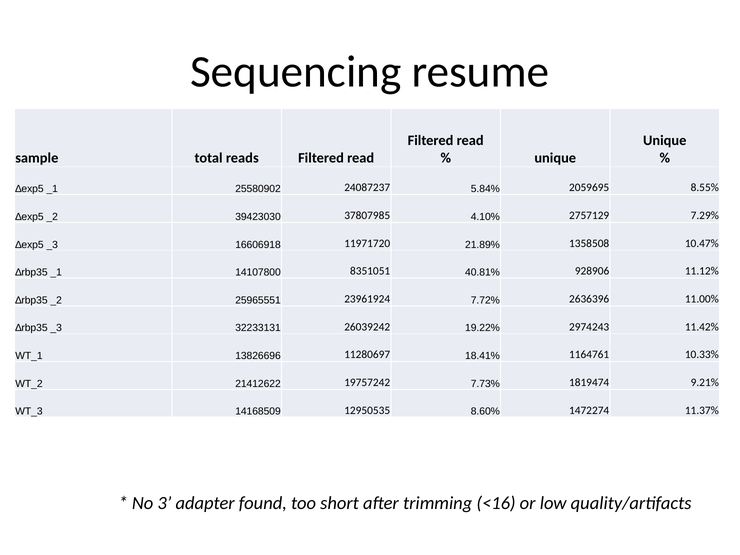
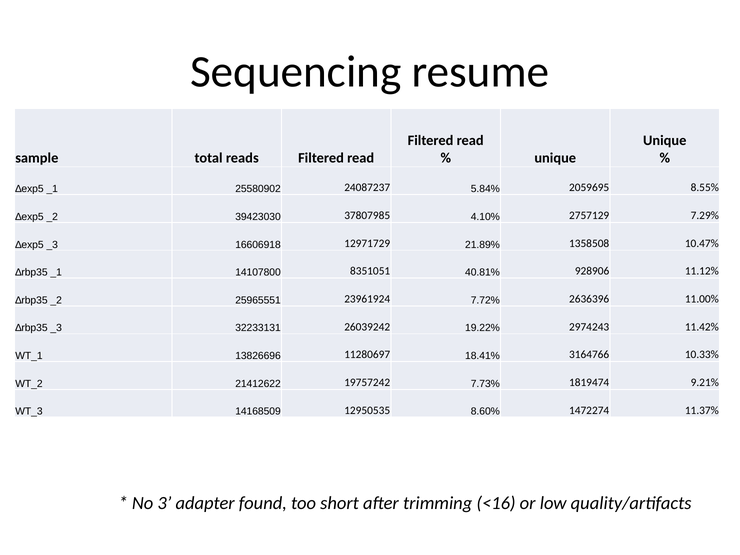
11971720: 11971720 -> 12971729
1164761: 1164761 -> 3164766
